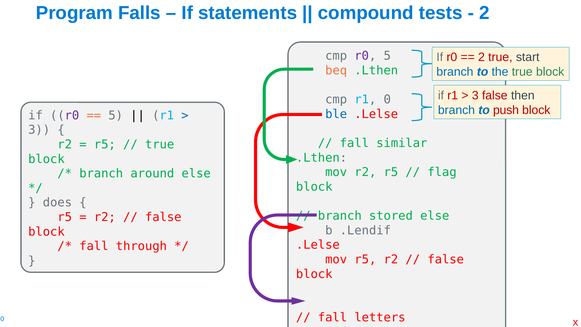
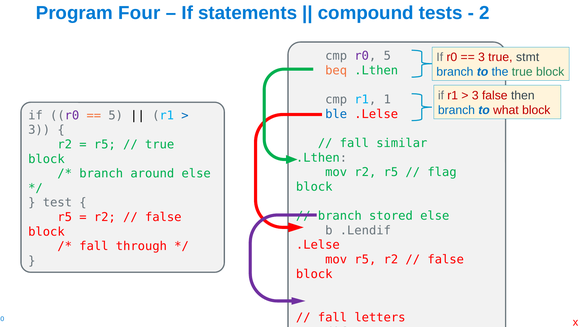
Falls: Falls -> Four
2 at (482, 57): 2 -> 3
start: start -> stmt
0: 0 -> 1
push: push -> what
does: does -> test
